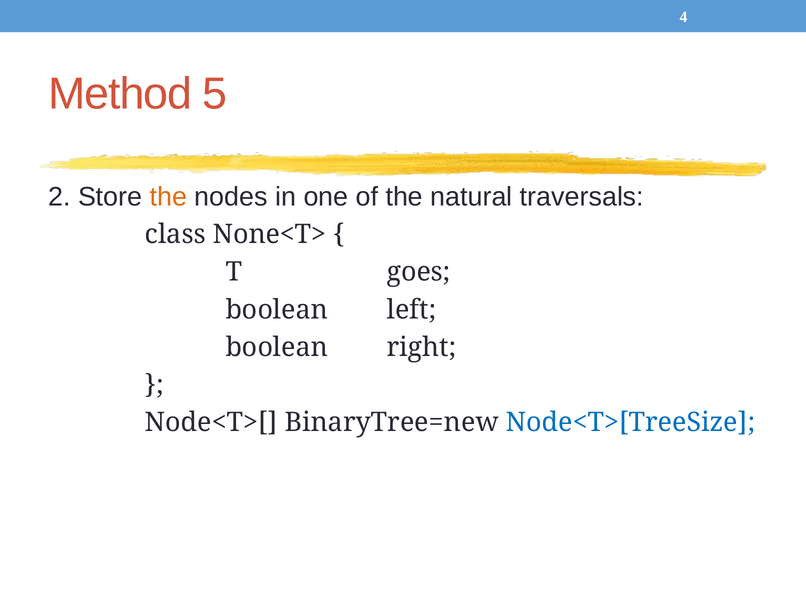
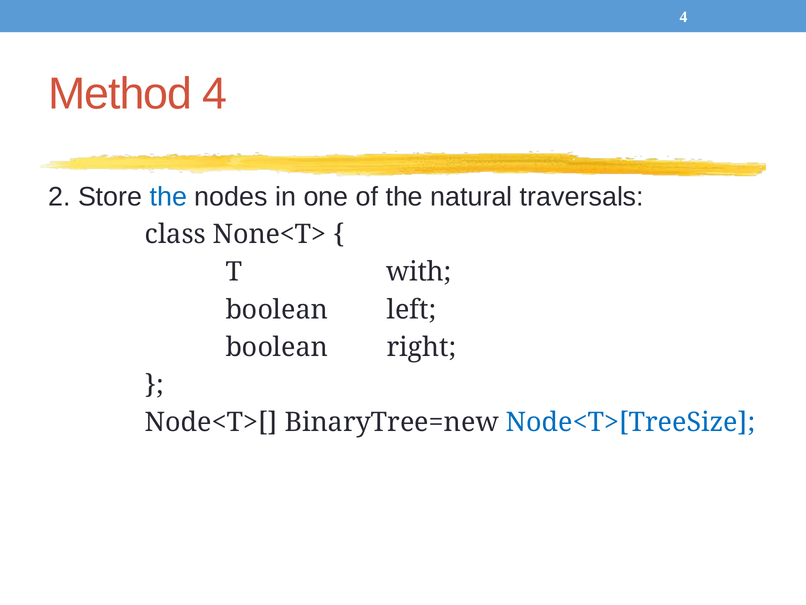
Method 5: 5 -> 4
the at (168, 197) colour: orange -> blue
goes: goes -> with
